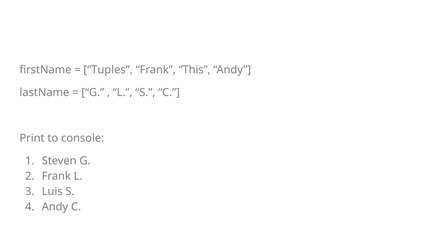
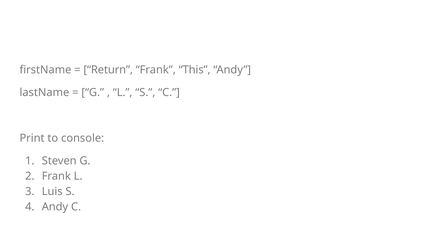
Tuples: Tuples -> Return
